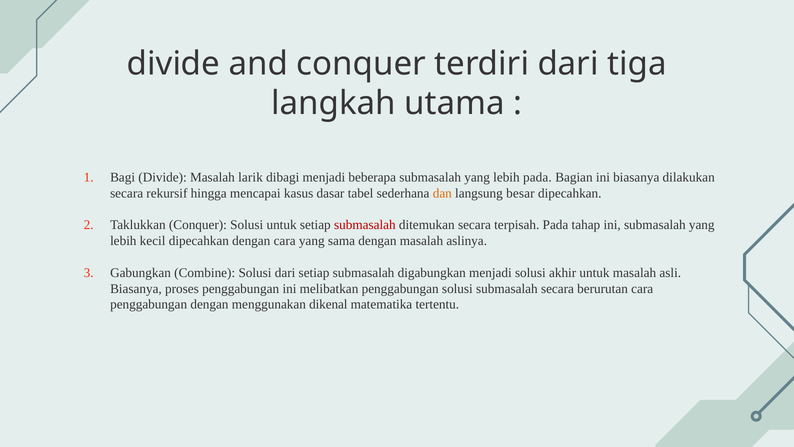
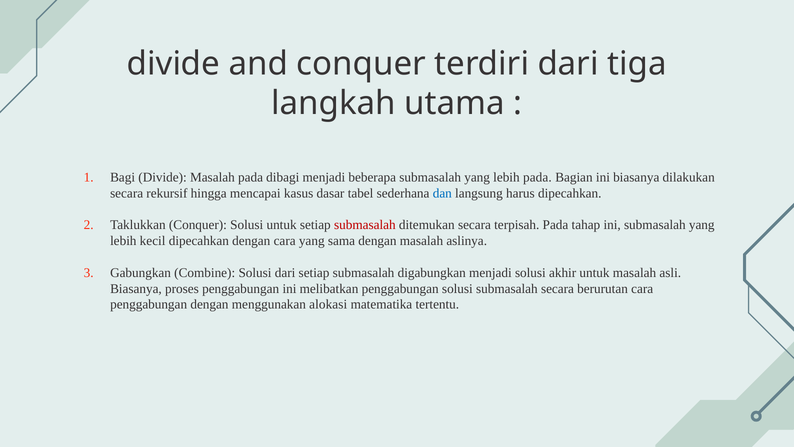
Masalah larik: larik -> pada
dan colour: orange -> blue
besar: besar -> harus
dikenal: dikenal -> alokasi
